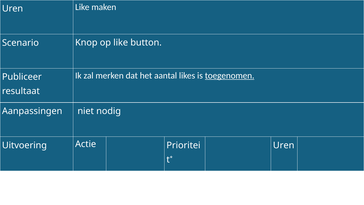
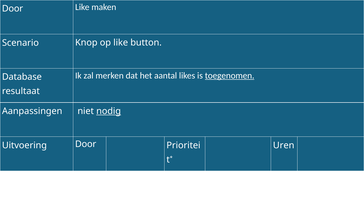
Uren at (13, 9): Uren -> Door
Publiceer: Publiceer -> Database
nodig underline: none -> present
Uitvoering Actie: Actie -> Door
